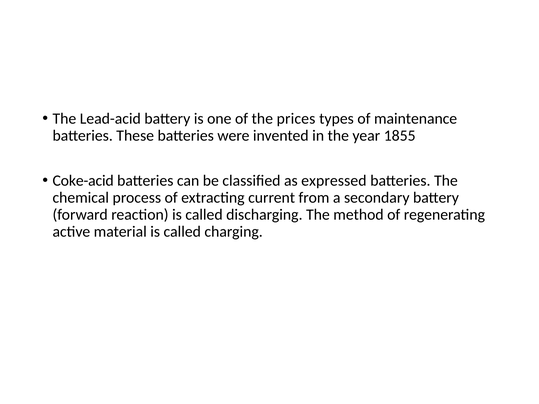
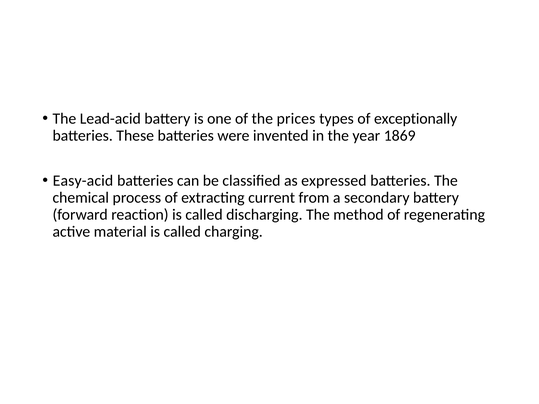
maintenance: maintenance -> exceptionally
1855: 1855 -> 1869
Coke-acid: Coke-acid -> Easy-acid
